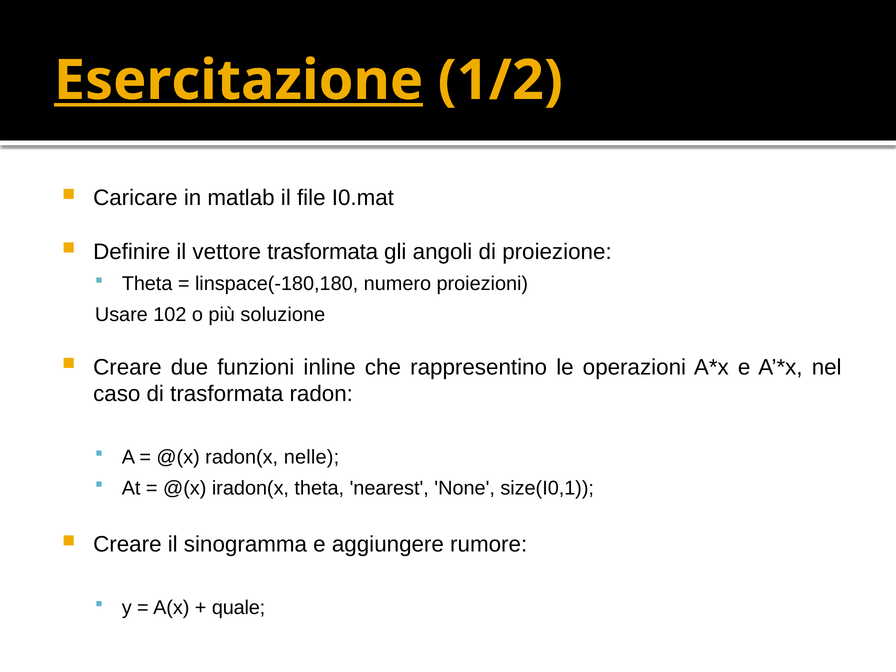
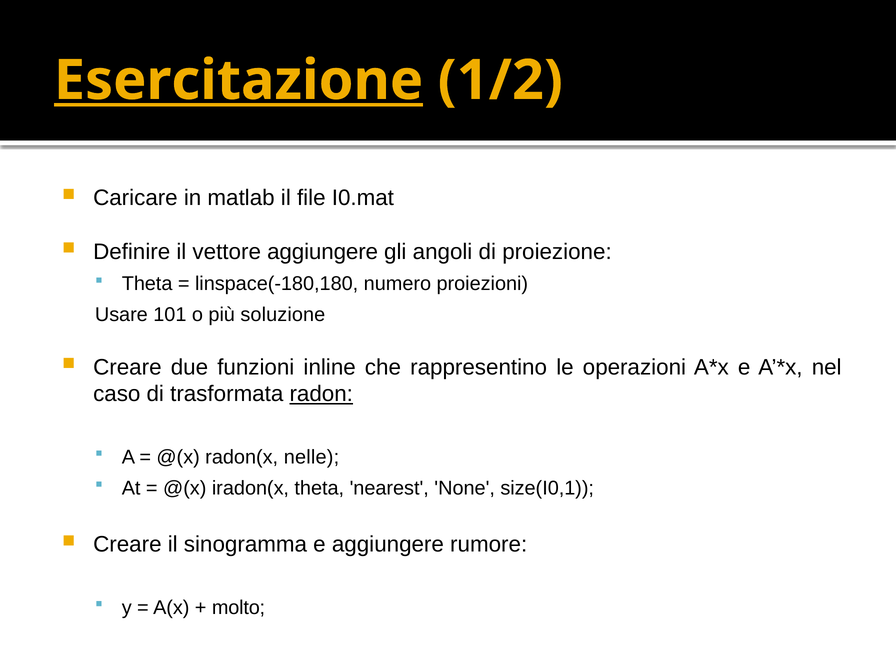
vettore trasformata: trasformata -> aggiungere
102: 102 -> 101
radon underline: none -> present
quale: quale -> molto
